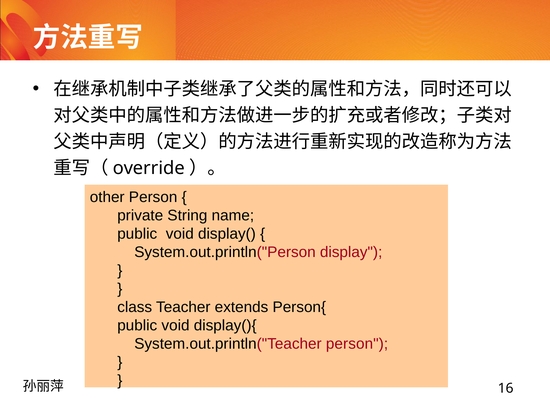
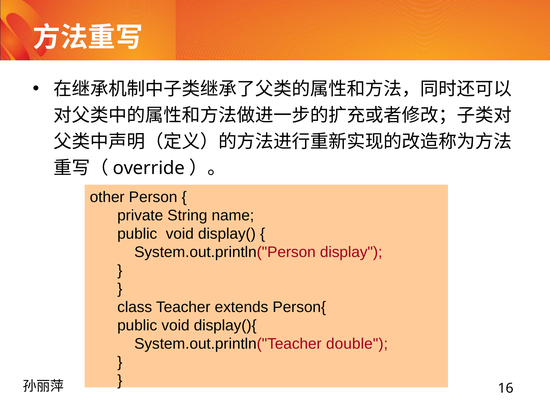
System.out.println("Teacher person: person -> double
